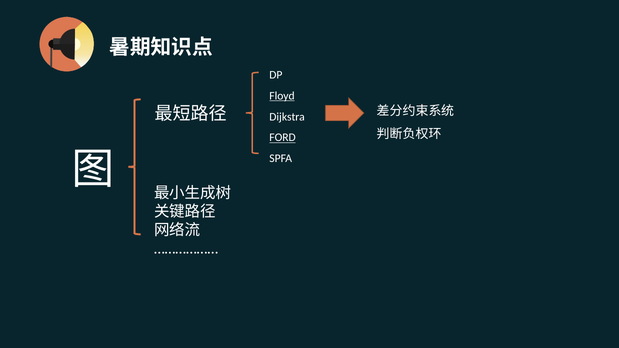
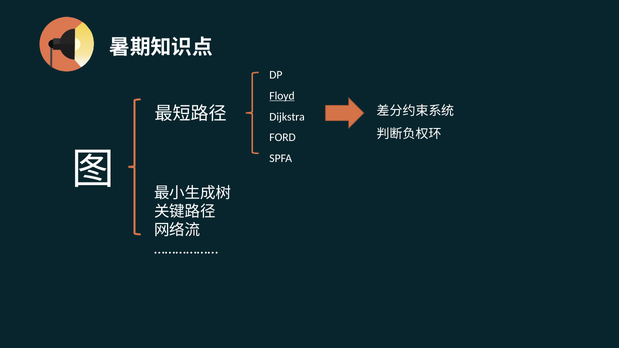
FORD underline: present -> none
